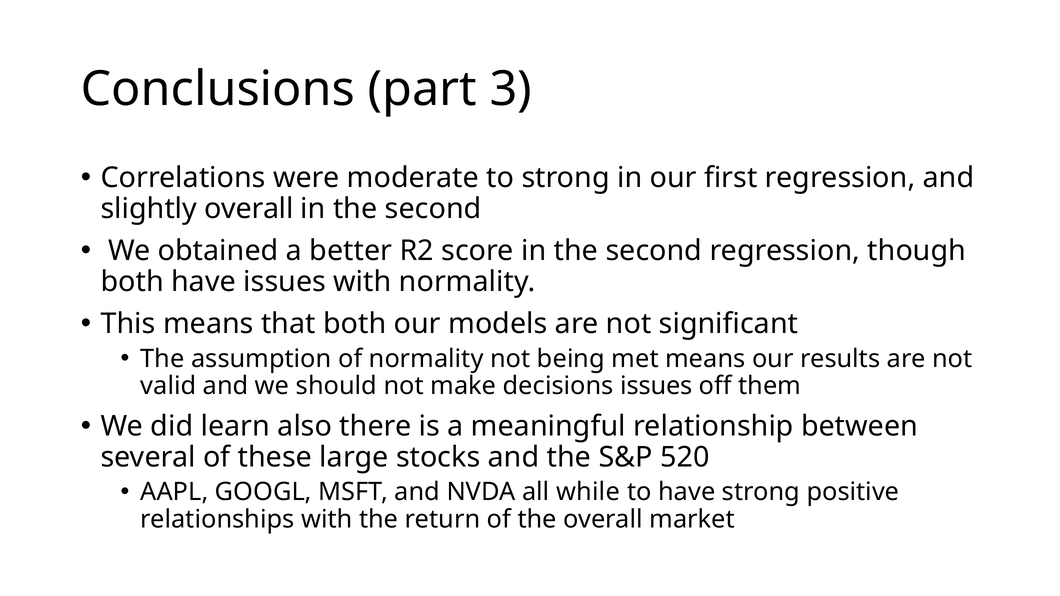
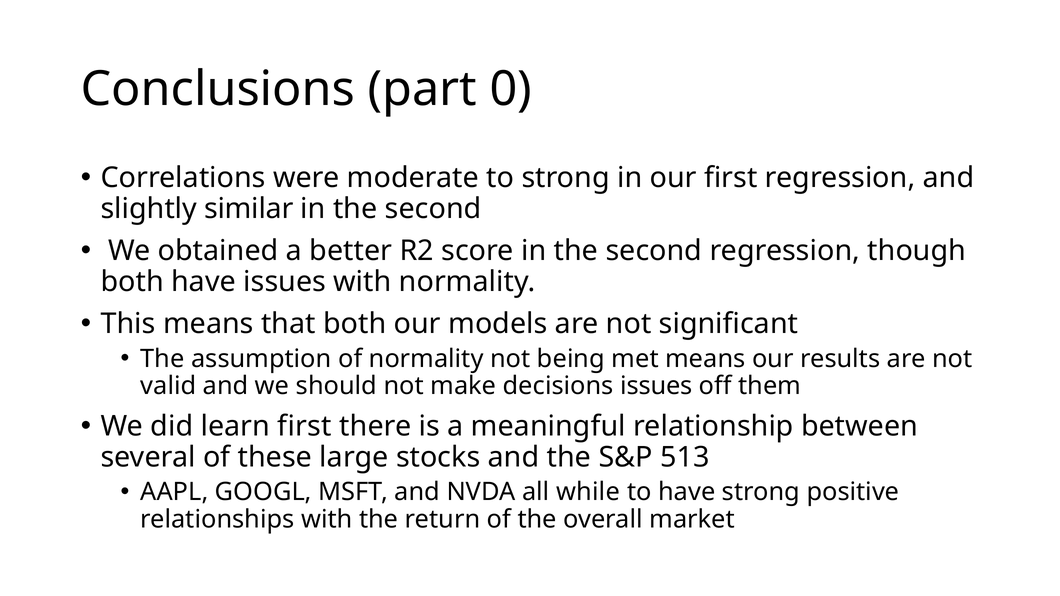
3: 3 -> 0
slightly overall: overall -> similar
learn also: also -> first
520: 520 -> 513
